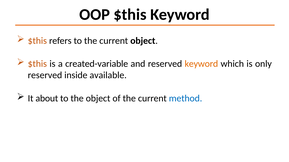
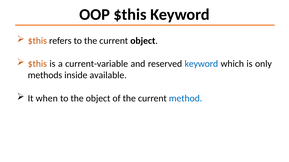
created-variable: created-variable -> current-variable
keyword at (201, 64) colour: orange -> blue
reserved at (45, 75): reserved -> methods
about: about -> when
